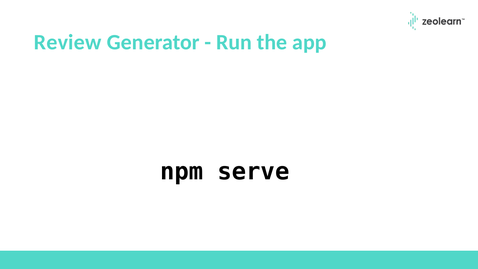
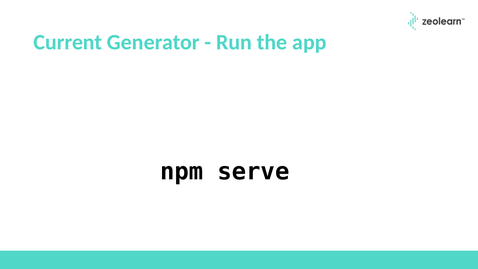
Review: Review -> Current
